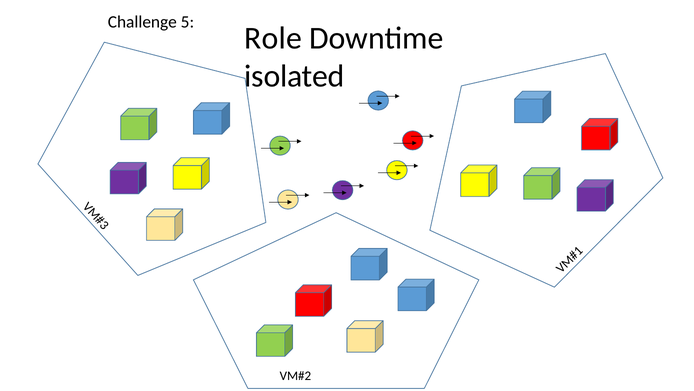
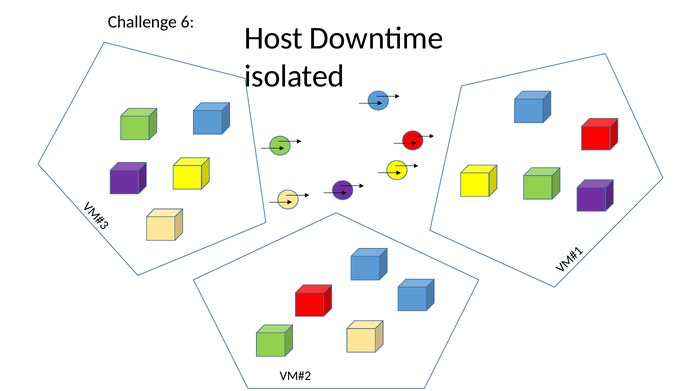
5: 5 -> 6
Role: Role -> Host
